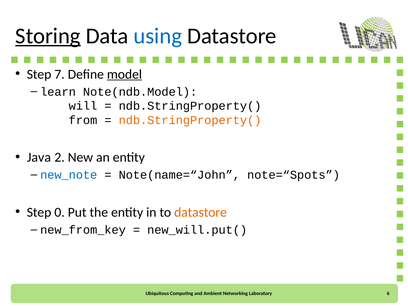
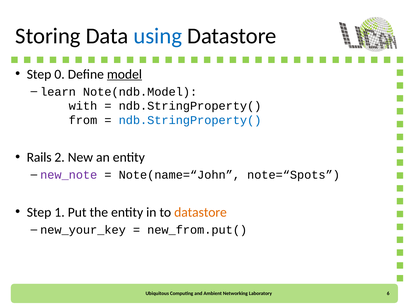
Storing underline: present -> none
7: 7 -> 0
will: will -> with
ndb.StringProperty( at (190, 120) colour: orange -> blue
Java: Java -> Rails
new_note colour: blue -> purple
0: 0 -> 1
new_from_key: new_from_key -> new_your_key
new_will.put(: new_will.put( -> new_from.put(
